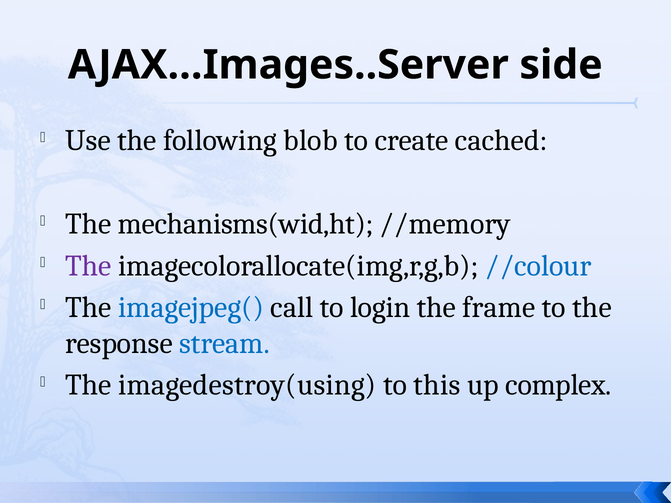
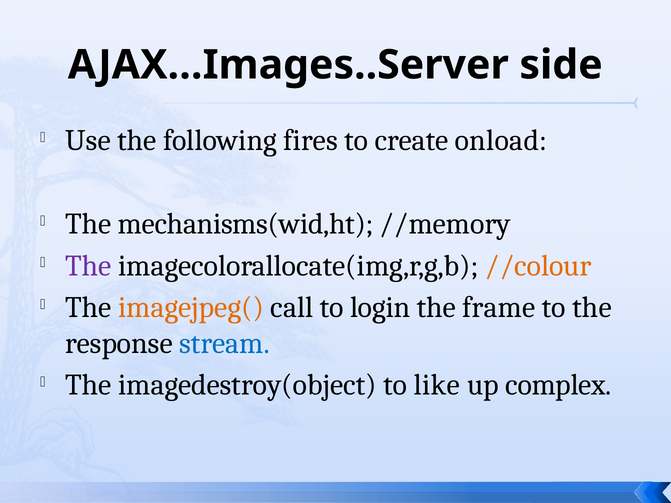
blob: blob -> fires
cached: cached -> onload
//colour colour: blue -> orange
imagejpeg( colour: blue -> orange
imagedestroy(using: imagedestroy(using -> imagedestroy(object
this: this -> like
